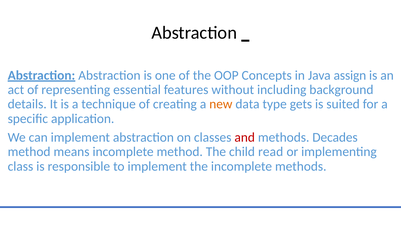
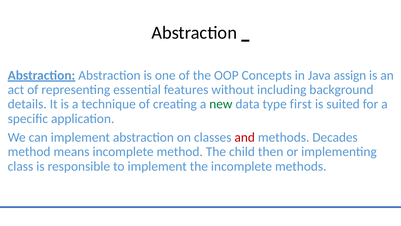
new colour: orange -> green
gets: gets -> first
read: read -> then
